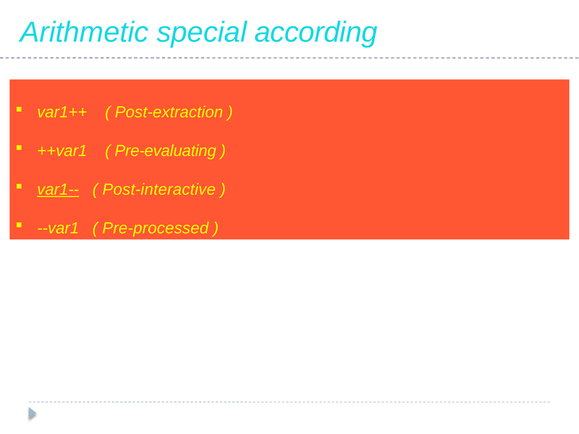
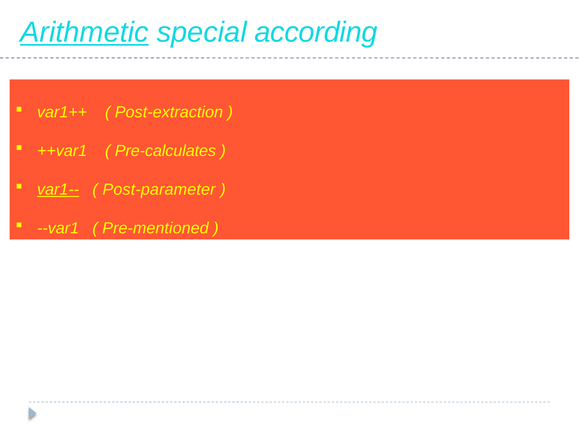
Arithmetic underline: none -> present
Pre-evaluating: Pre-evaluating -> Pre-calculates
Post-interactive: Post-interactive -> Post-parameter
Pre-processed: Pre-processed -> Pre-mentioned
